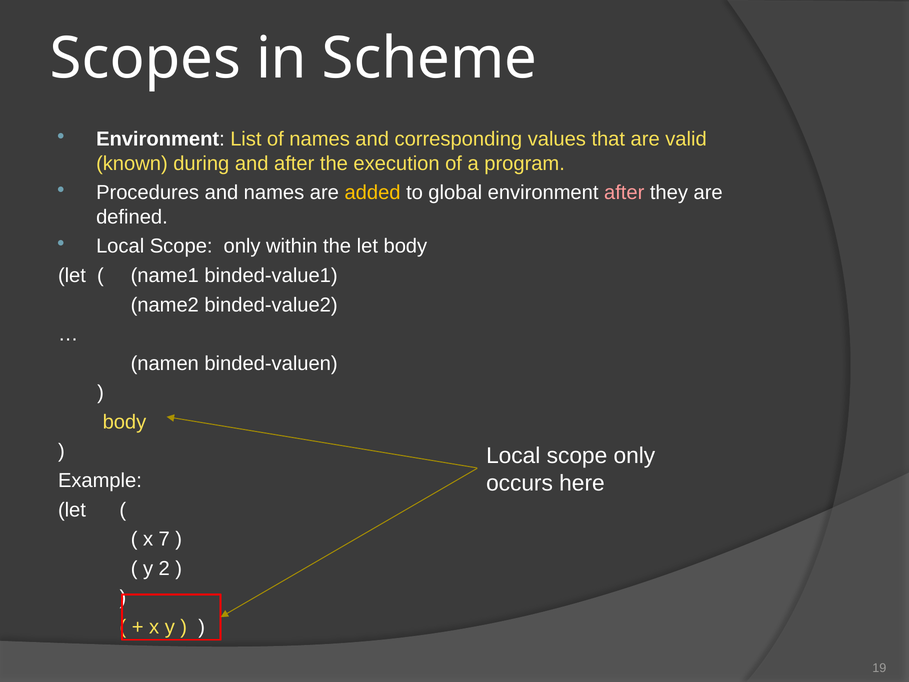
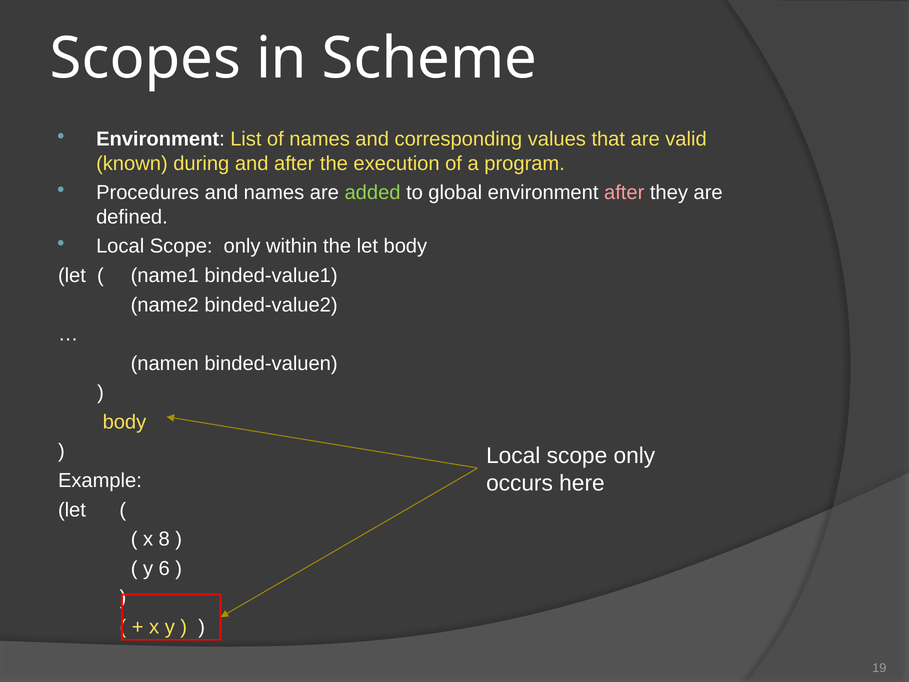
added colour: yellow -> light green
7: 7 -> 8
2: 2 -> 6
